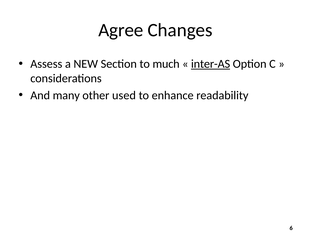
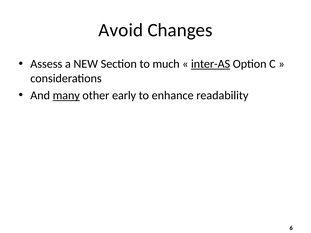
Agree: Agree -> Avoid
many underline: none -> present
used: used -> early
